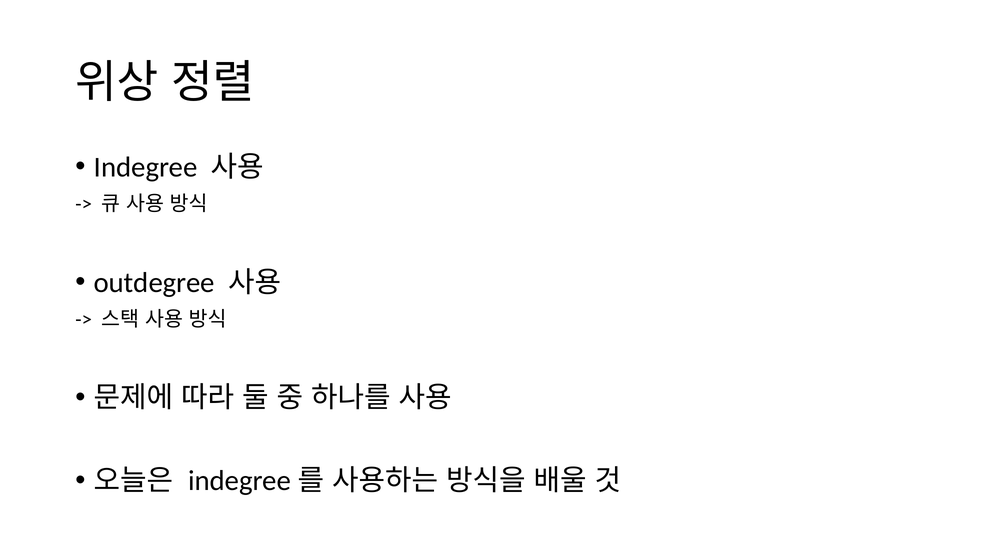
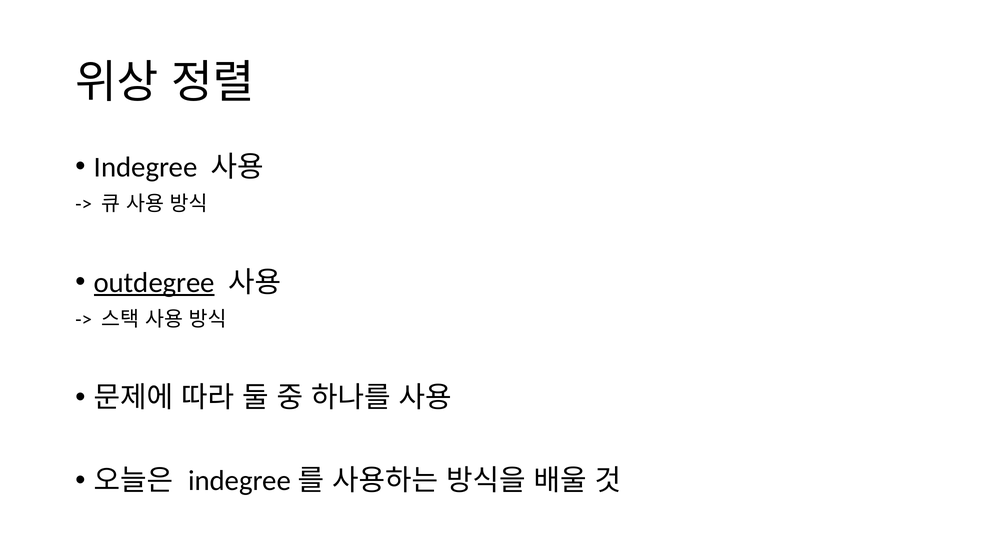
outdegree underline: none -> present
